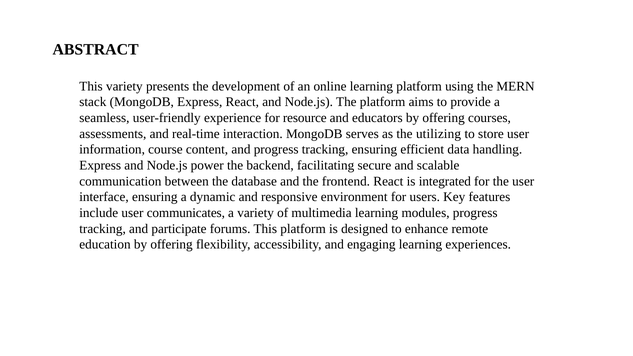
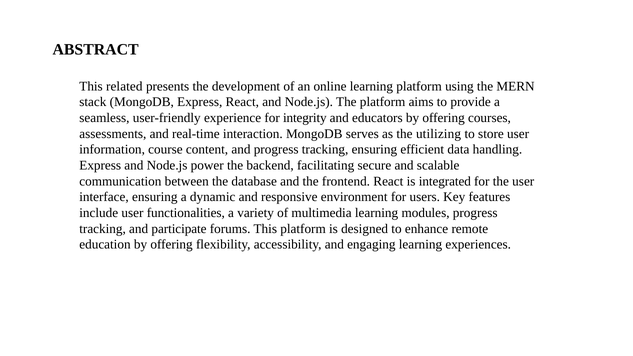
This variety: variety -> related
resource: resource -> integrity
communicates: communicates -> functionalities
